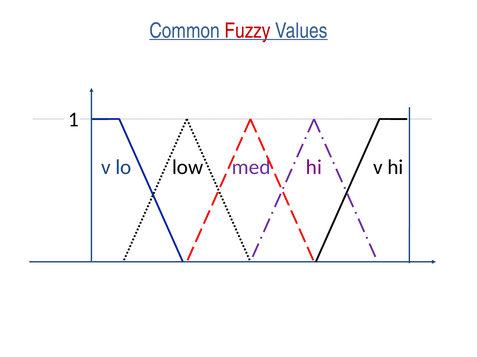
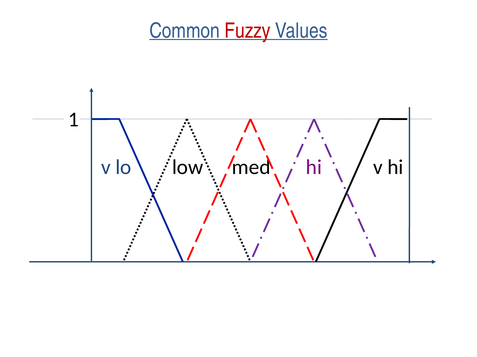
med colour: purple -> black
